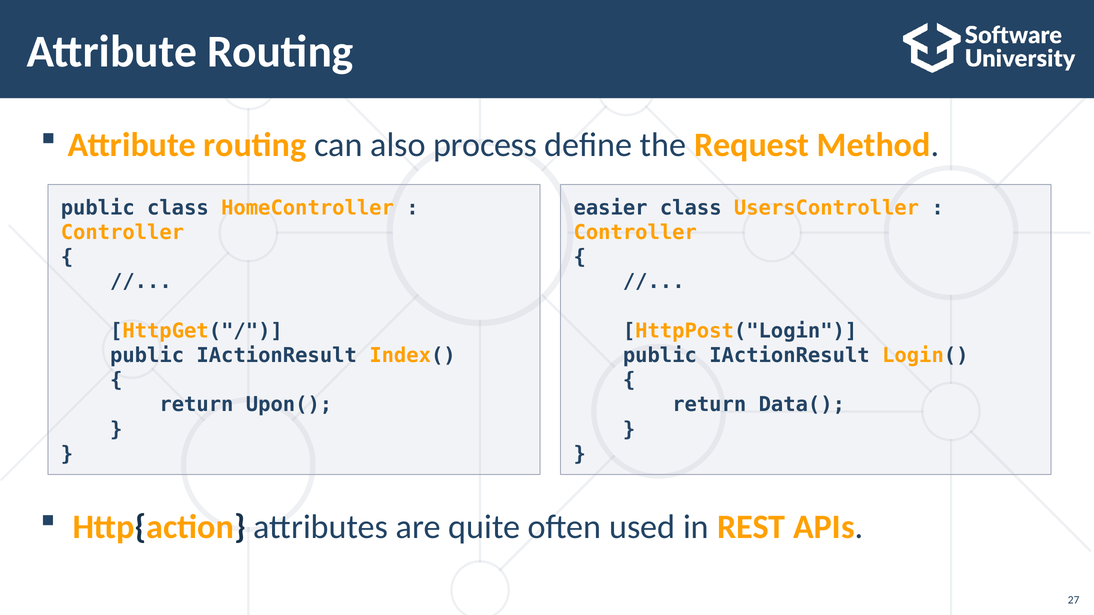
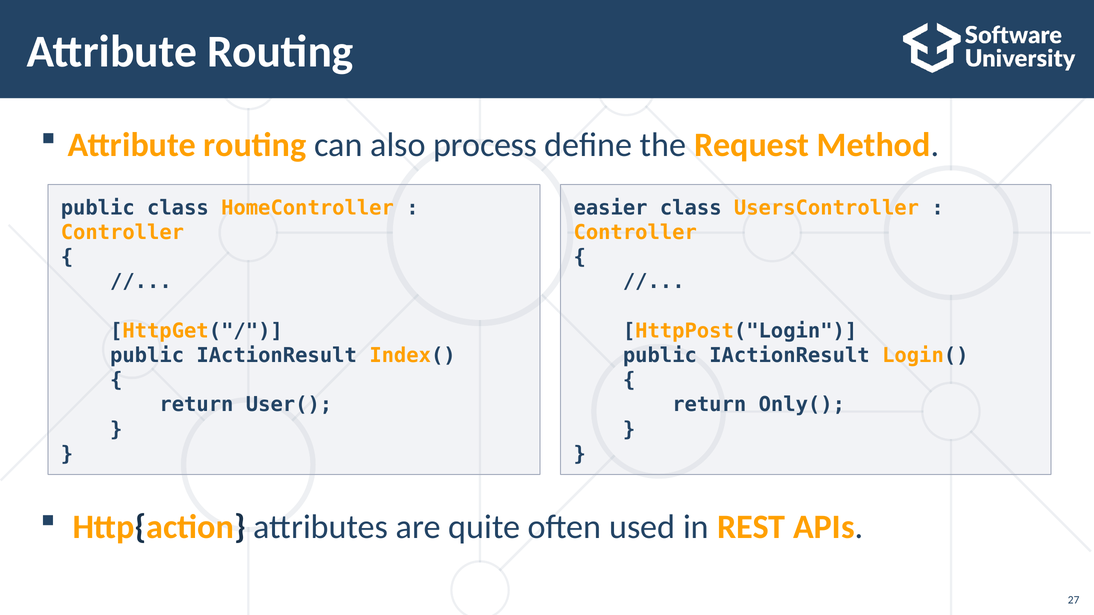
Upon(: Upon( -> User(
Data(: Data( -> Only(
